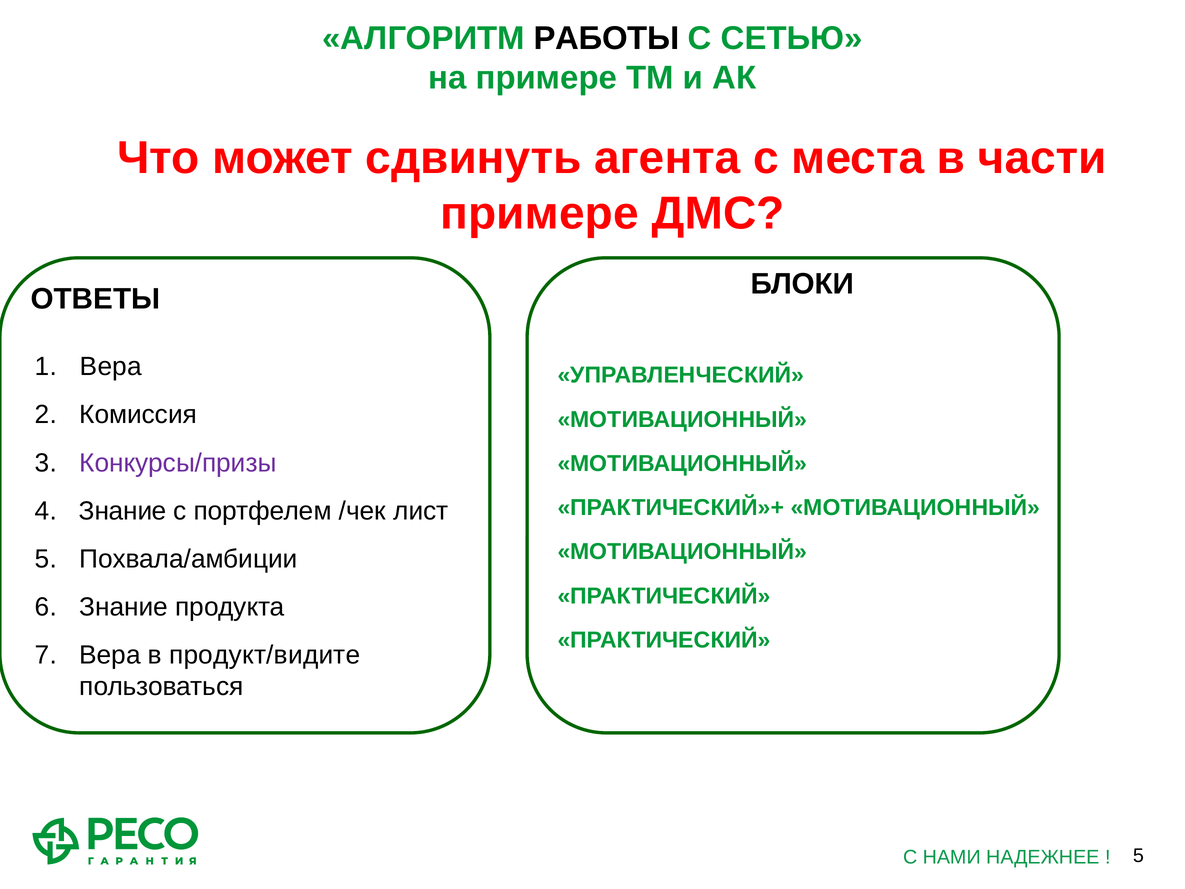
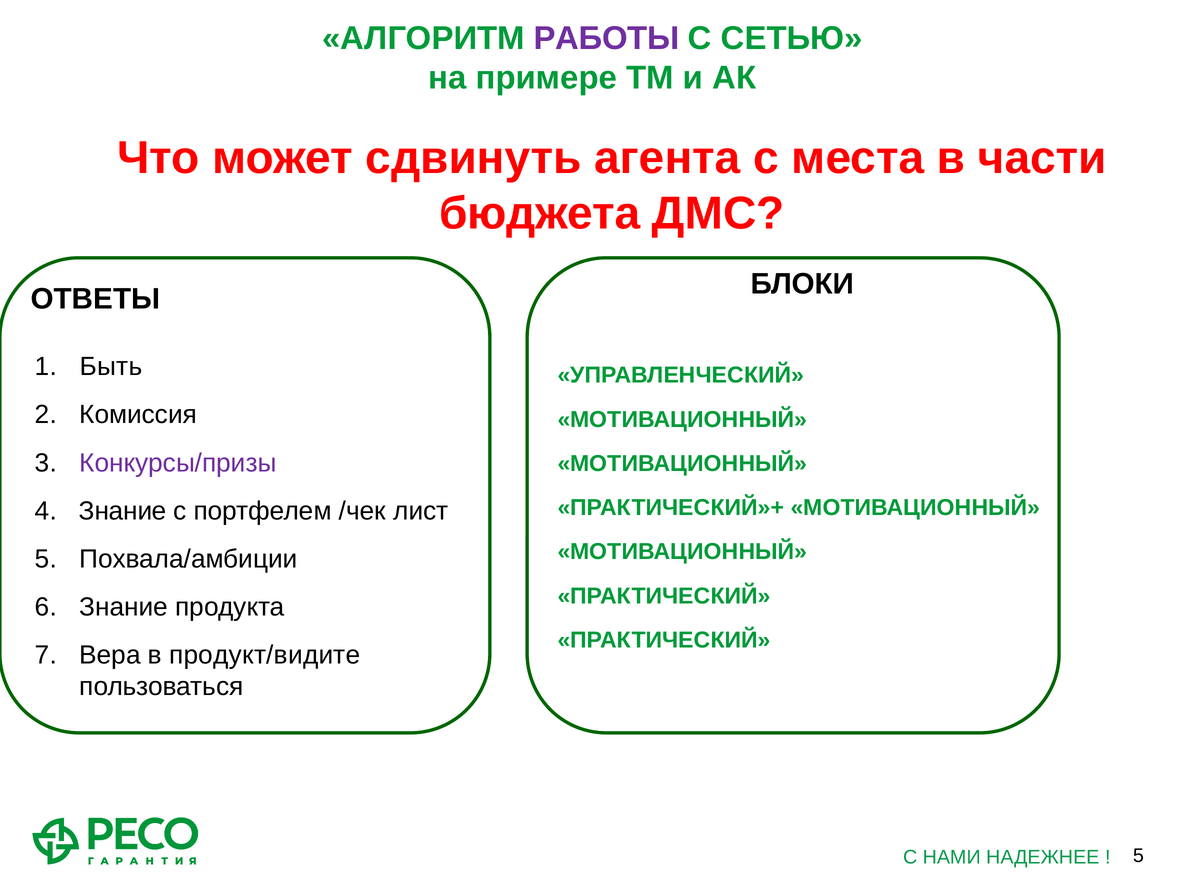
РАБОТЫ colour: black -> purple
примере at (539, 213): примере -> бюджета
Вера at (111, 367): Вера -> Быть
